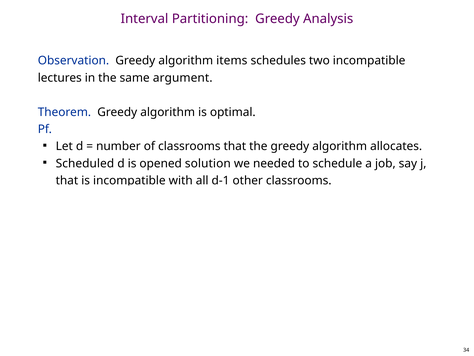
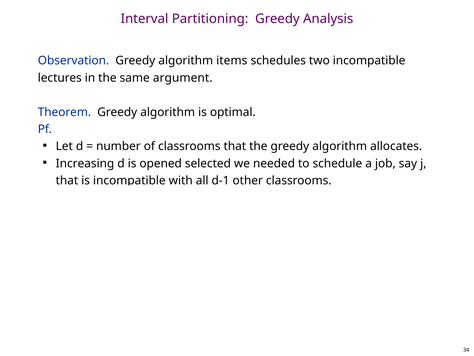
Scheduled: Scheduled -> Increasing
solution: solution -> selected
